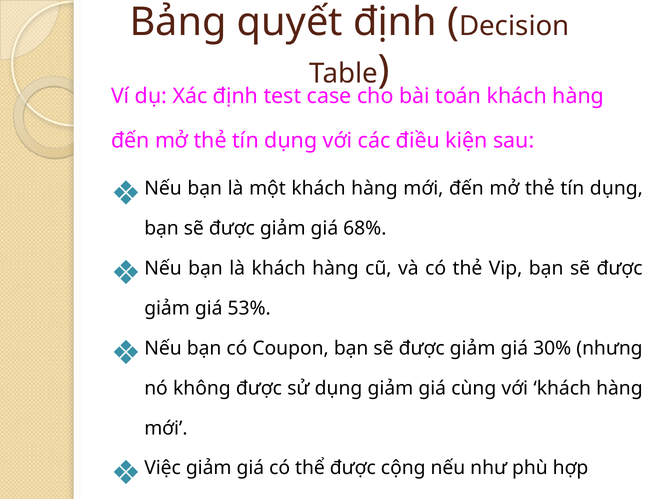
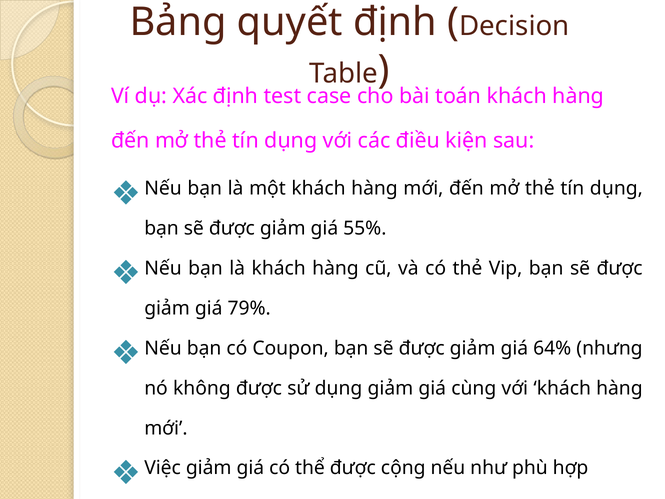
68%: 68% -> 55%
53%: 53% -> 79%
30%: 30% -> 64%
